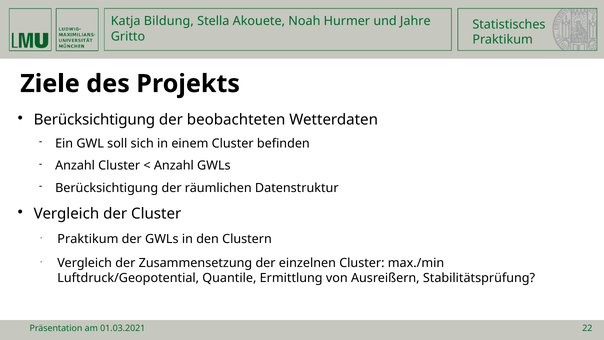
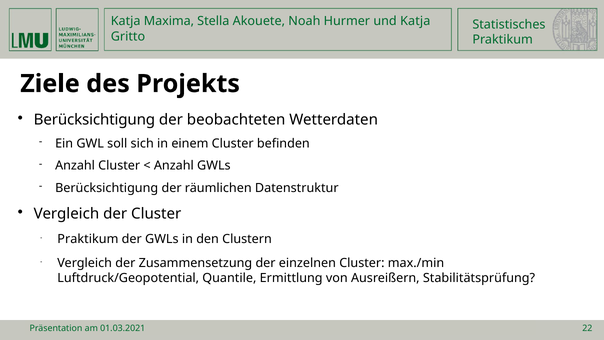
Bildung: Bildung -> Maxima
und Jahre: Jahre -> Katja
